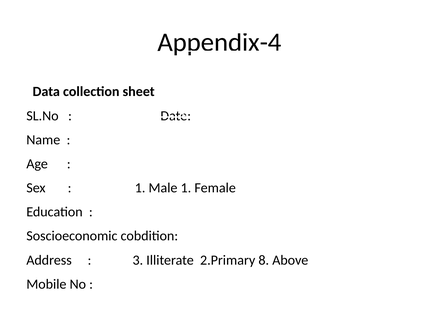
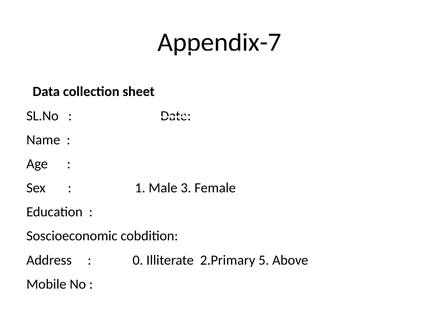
Appendix-4: Appendix-4 -> Appendix-7
Male 1: 1 -> 3
3: 3 -> 0
8: 8 -> 5
